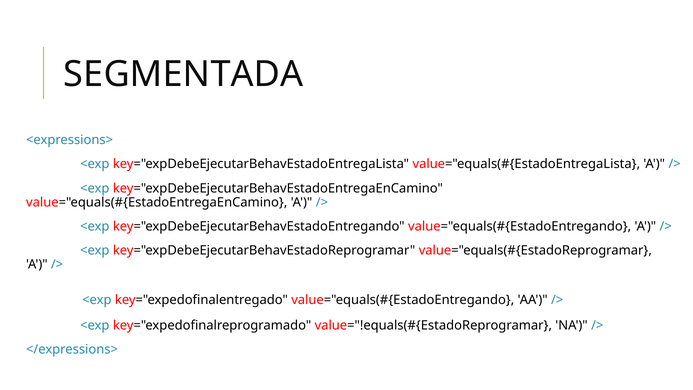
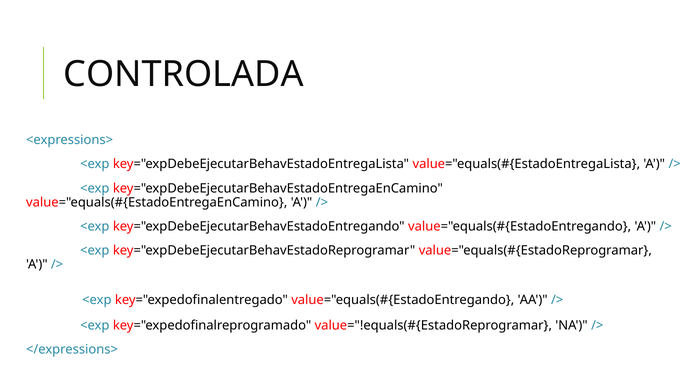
SEGMENTADA: SEGMENTADA -> CONTROLADA
